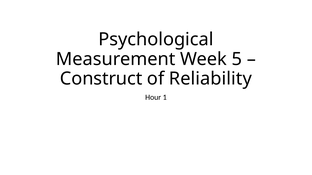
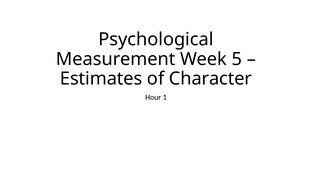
Construct: Construct -> Estimates
Reliability: Reliability -> Character
